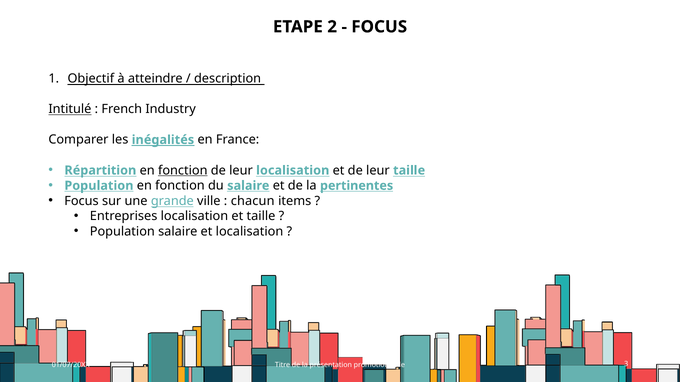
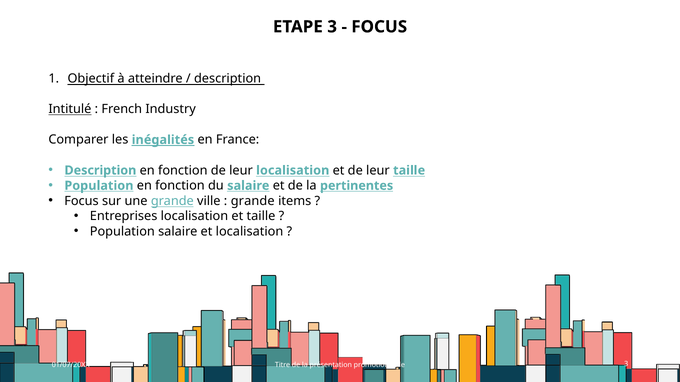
ETAPE 2: 2 -> 3
Répartition at (100, 171): Répartition -> Description
fonction at (183, 171) underline: present -> none
chacun at (253, 201): chacun -> grande
